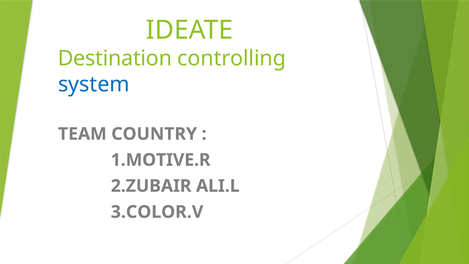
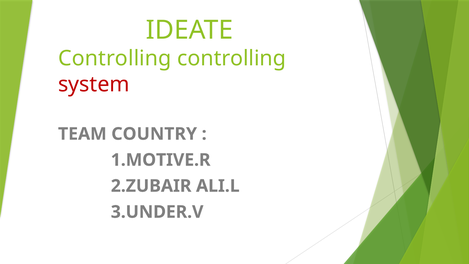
Destination at (115, 59): Destination -> Controlling
system colour: blue -> red
3.COLOR.V: 3.COLOR.V -> 3.UNDER.V
